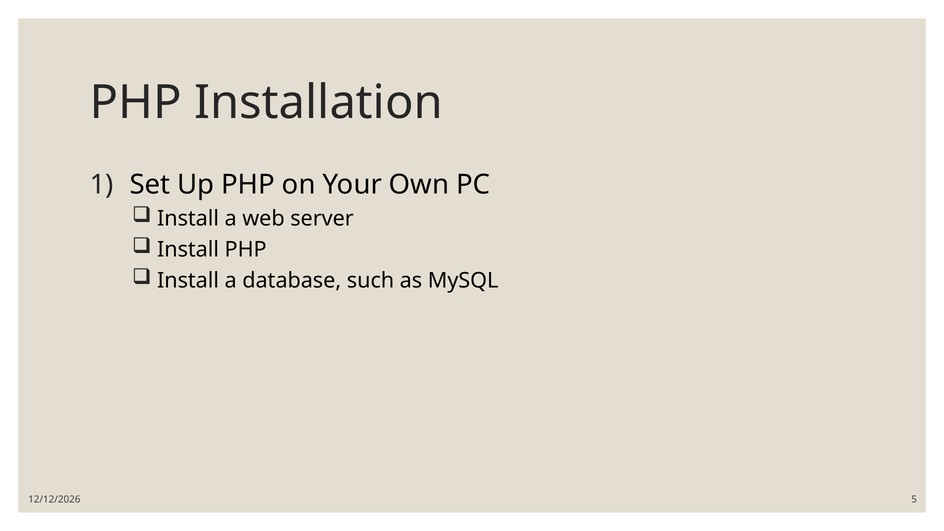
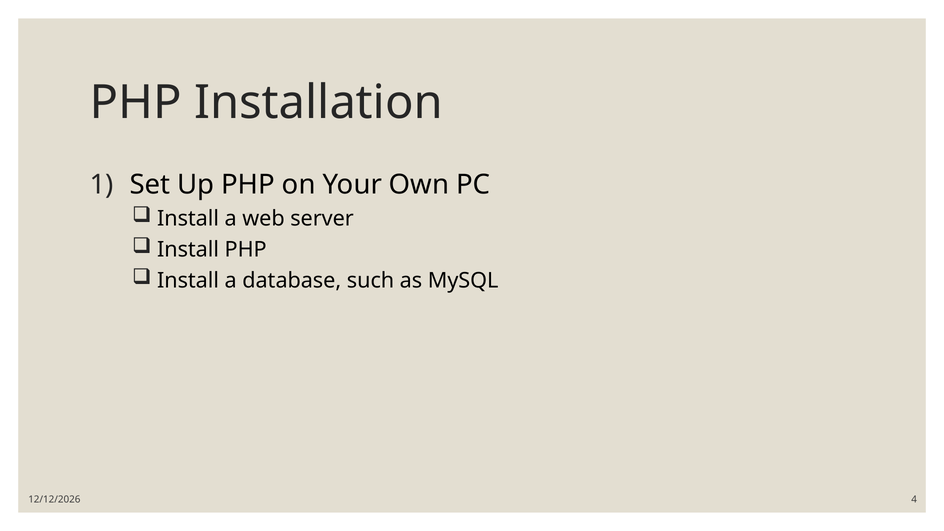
5: 5 -> 4
